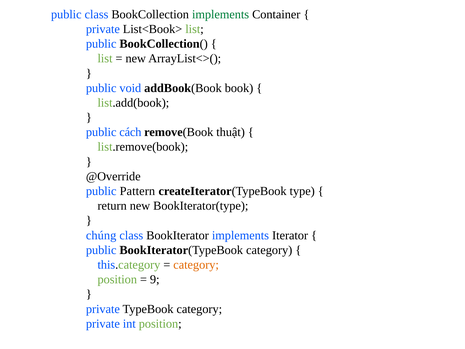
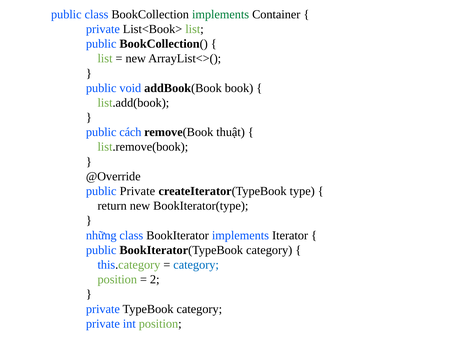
public Pattern: Pattern -> Private
chúng: chúng -> những
category at (196, 265) colour: orange -> blue
9: 9 -> 2
